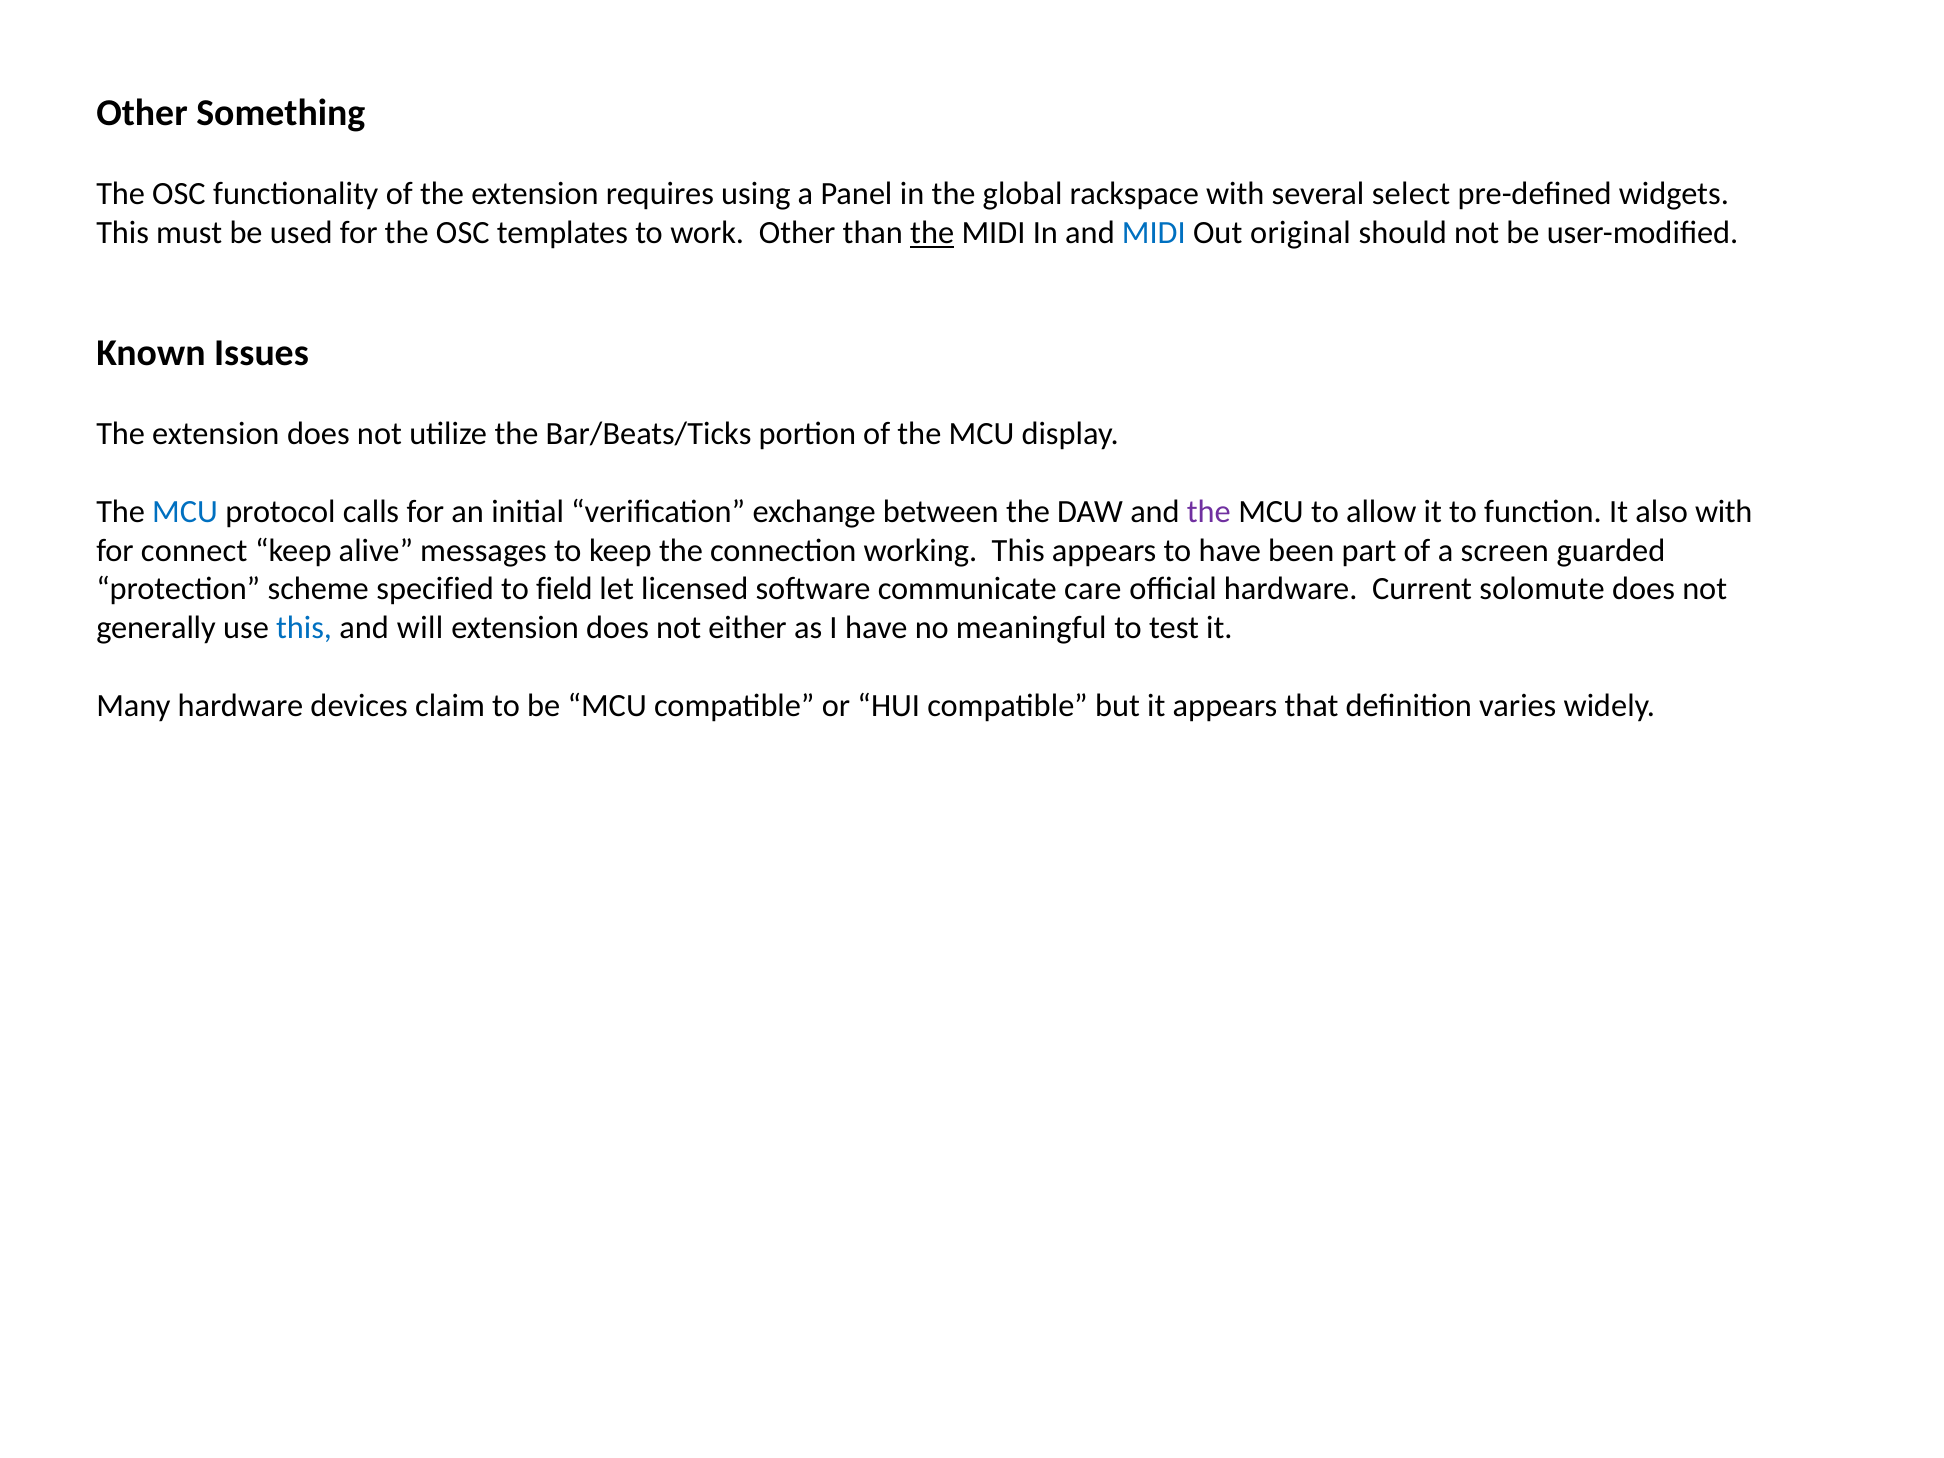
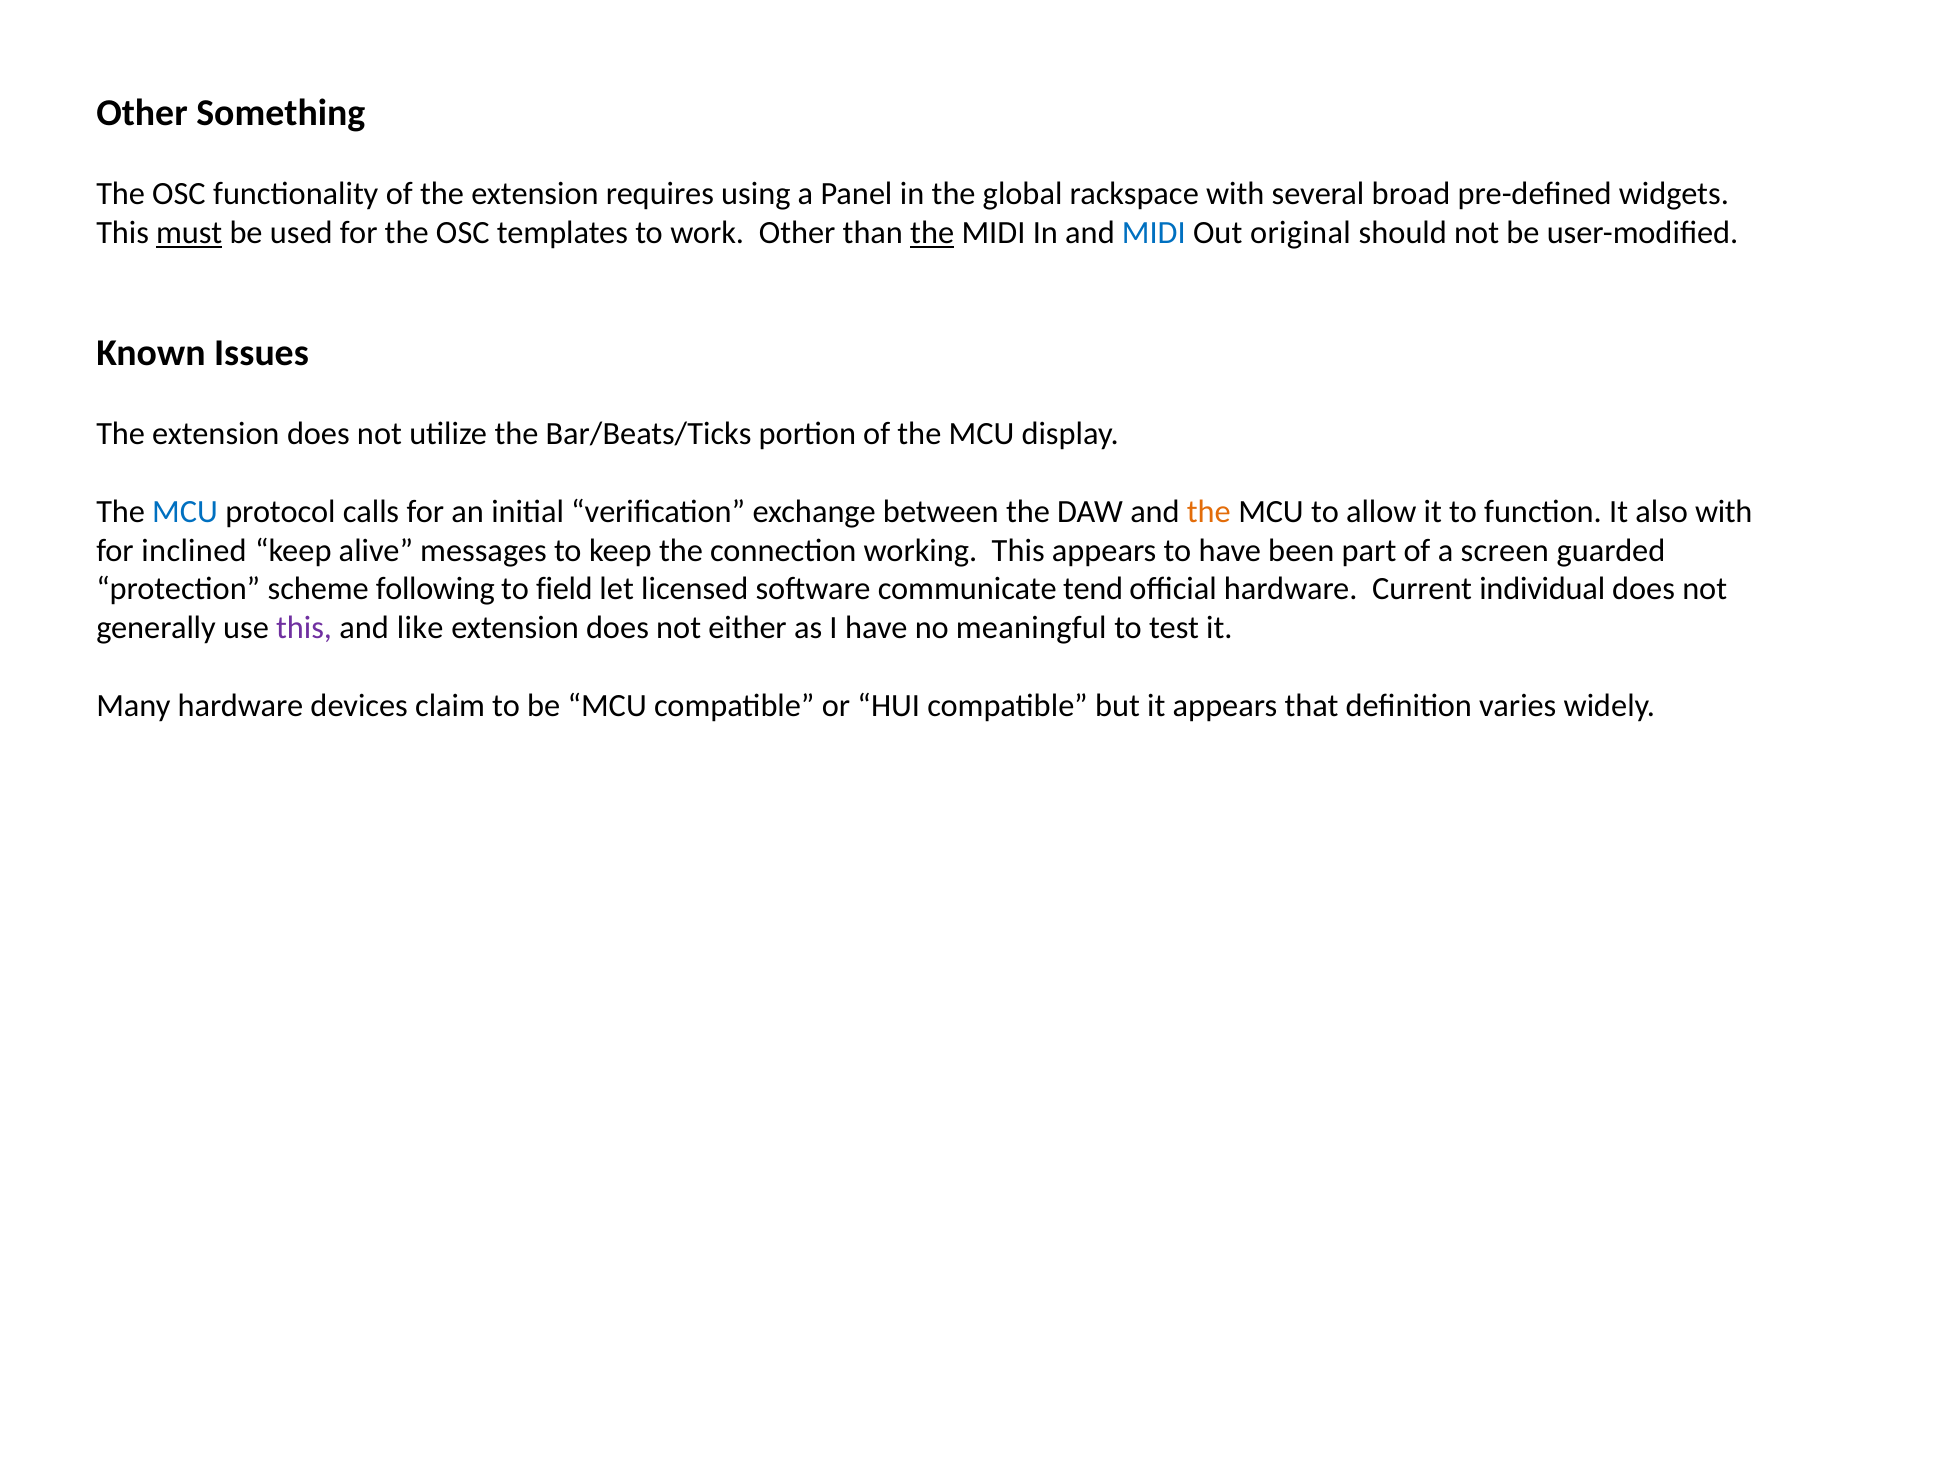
select: select -> broad
must underline: none -> present
the at (1209, 512) colour: purple -> orange
connect: connect -> inclined
specified: specified -> following
care: care -> tend
solomute: solomute -> individual
this at (304, 628) colour: blue -> purple
will: will -> like
